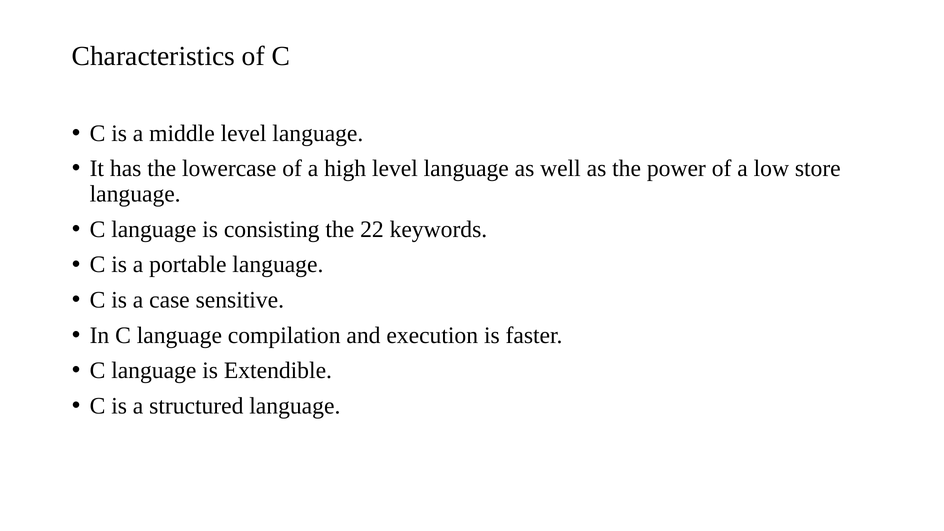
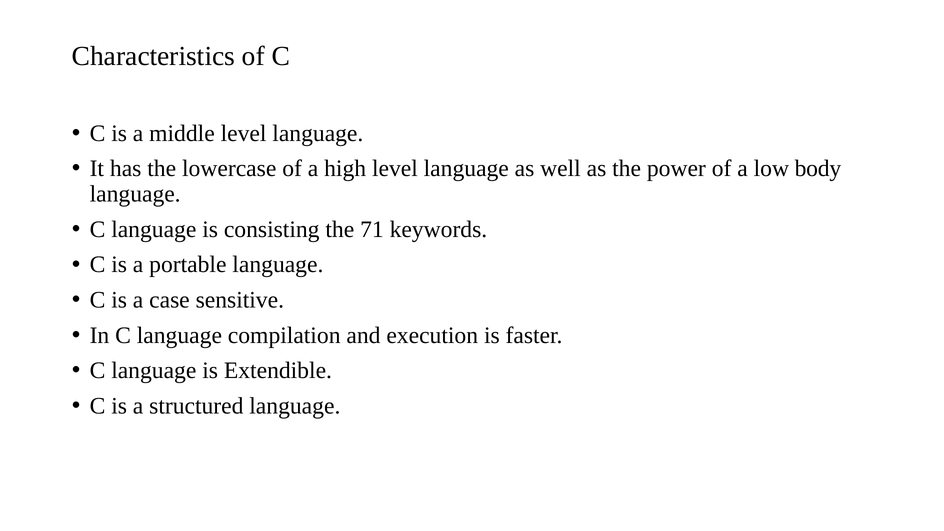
store: store -> body
22: 22 -> 71
